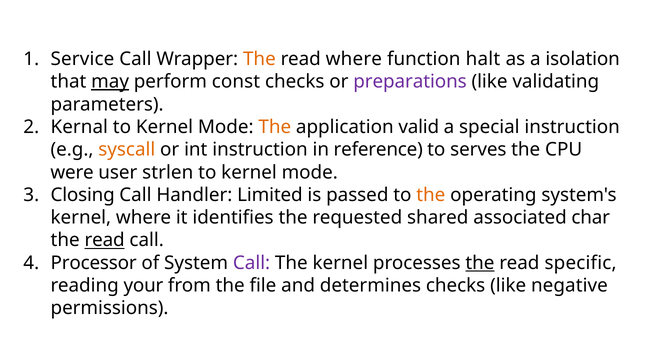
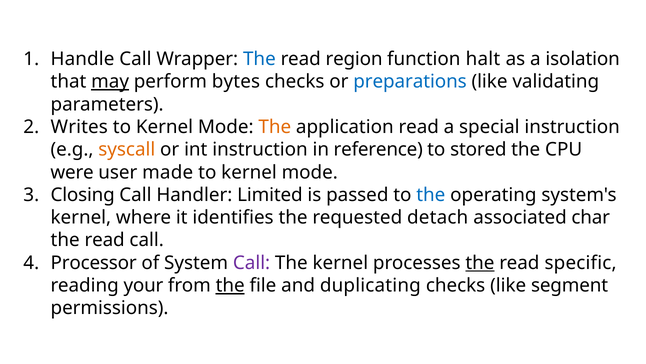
Service: Service -> Handle
The at (259, 59) colour: orange -> blue
read where: where -> region
const: const -> bytes
preparations colour: purple -> blue
Kernal: Kernal -> Writes
application valid: valid -> read
serves: serves -> stored
strlen: strlen -> made
the at (431, 195) colour: orange -> blue
shared: shared -> detach
read at (105, 240) underline: present -> none
the at (230, 285) underline: none -> present
determines: determines -> duplicating
negative: negative -> segment
